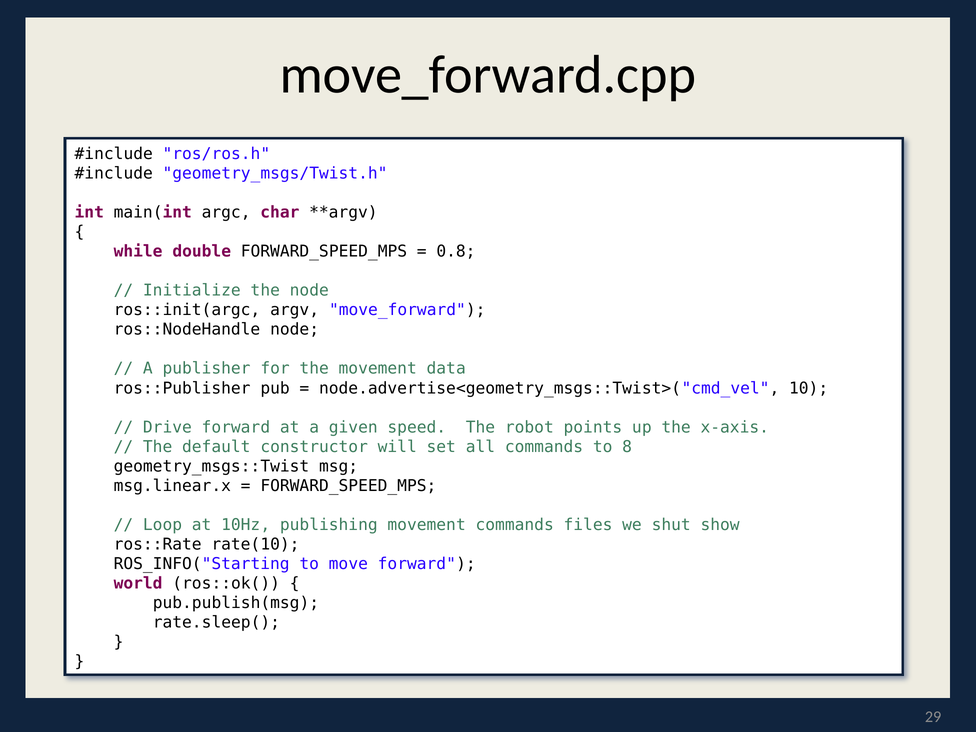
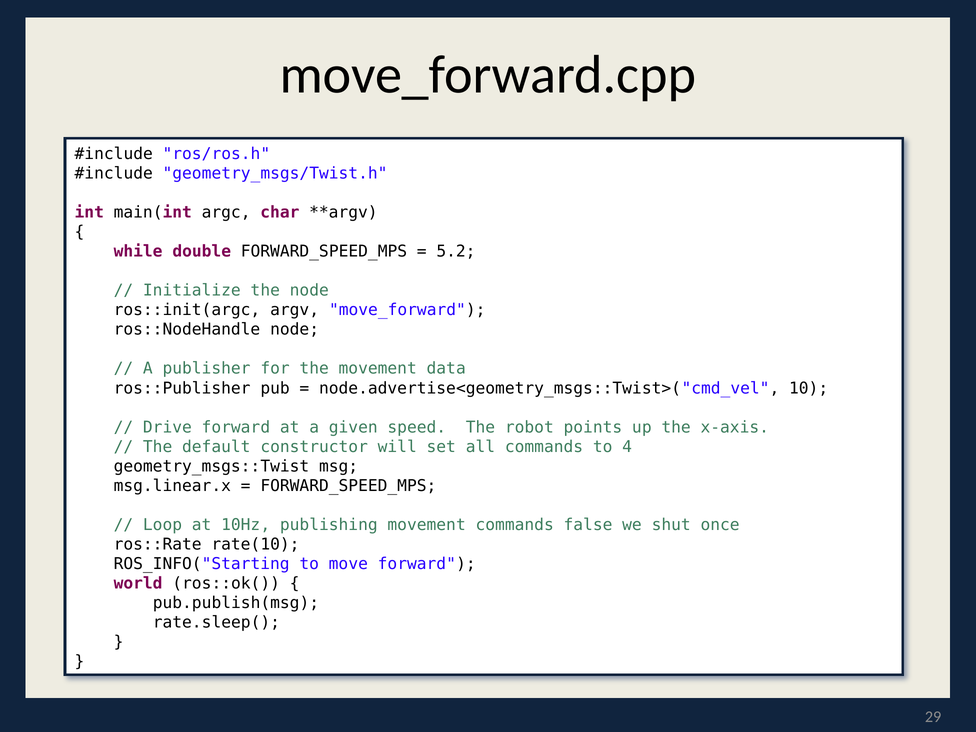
0.8: 0.8 -> 5.2
8: 8 -> 4
files: files -> false
show: show -> once
